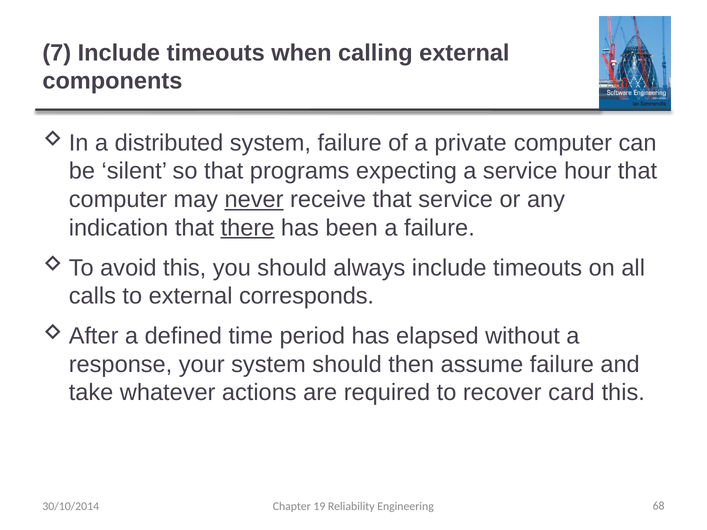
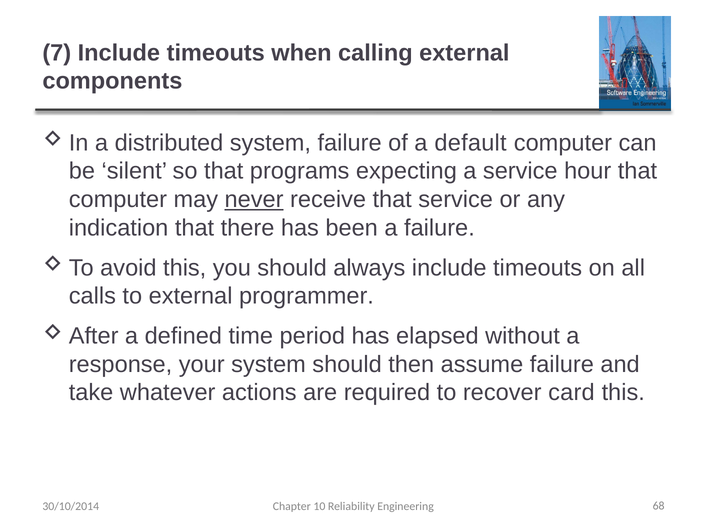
private: private -> default
there underline: present -> none
corresponds: corresponds -> programmer
19: 19 -> 10
